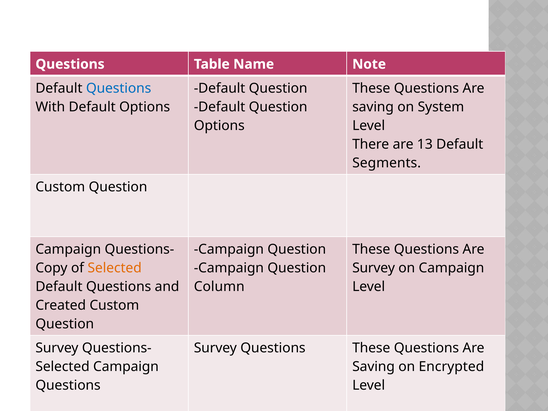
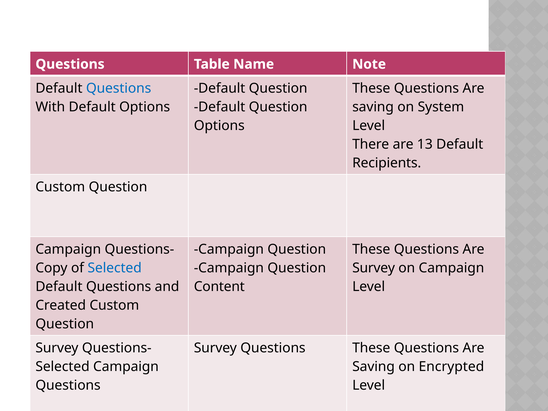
Segments: Segments -> Recipients
Selected at (115, 268) colour: orange -> blue
Column: Column -> Content
